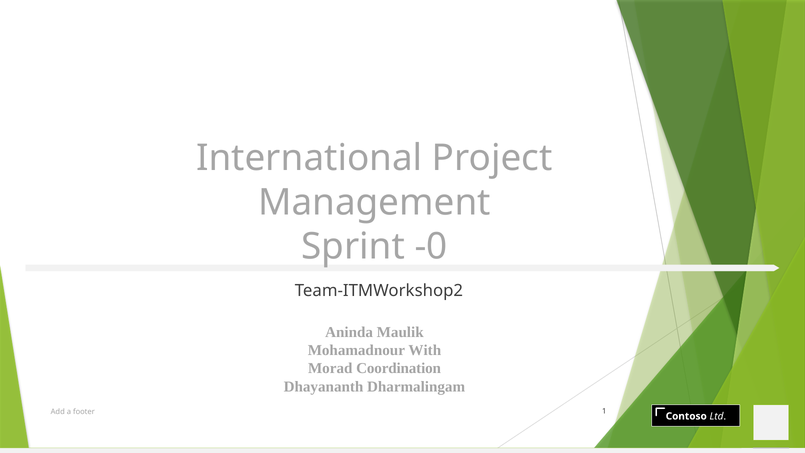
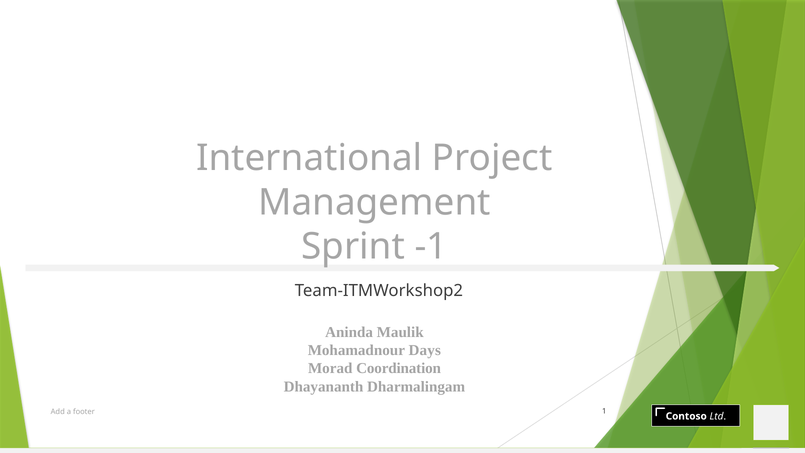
-0: -0 -> -1
With: With -> Days
